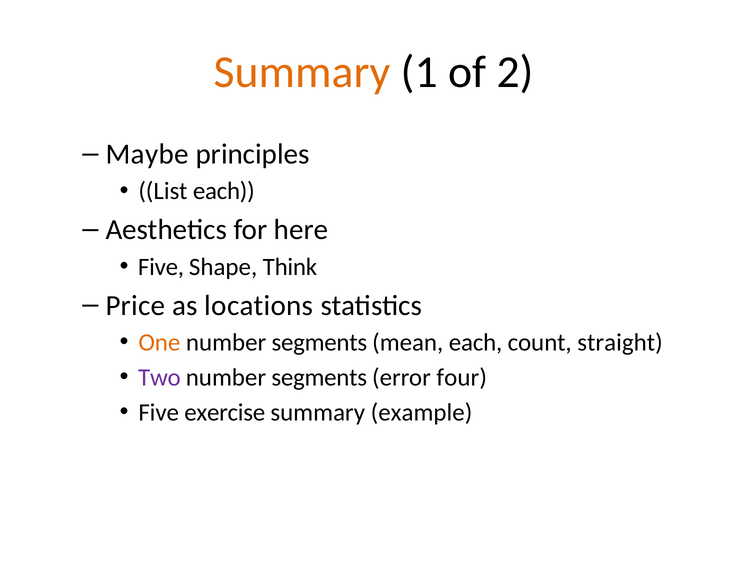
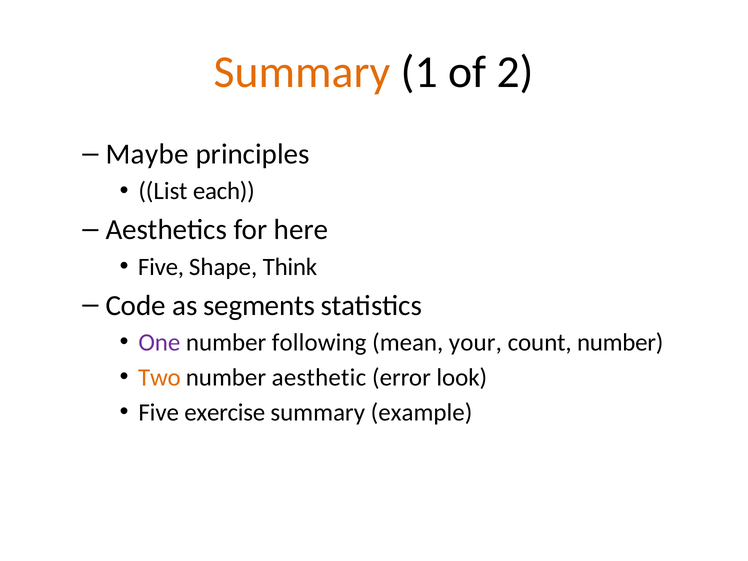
Price: Price -> Code
locations: locations -> segments
One colour: orange -> purple
segments at (319, 343): segments -> following
mean each: each -> your
count straight: straight -> number
Two colour: purple -> orange
segments at (319, 377): segments -> aesthetic
four: four -> look
